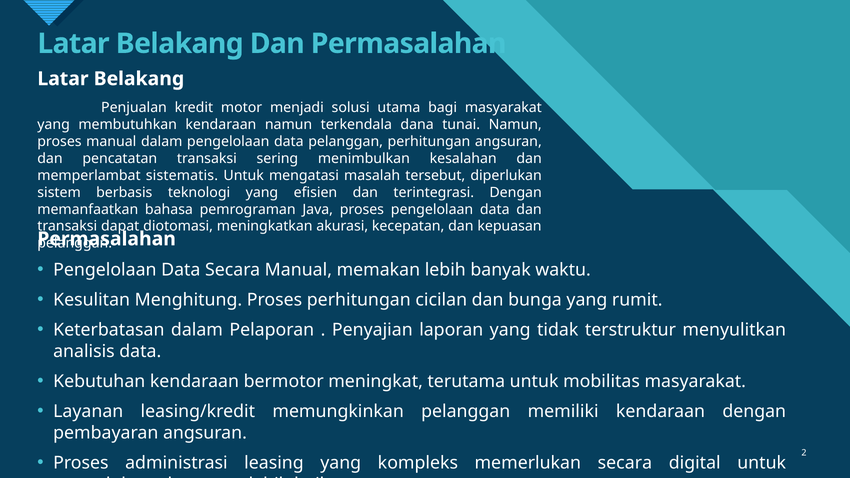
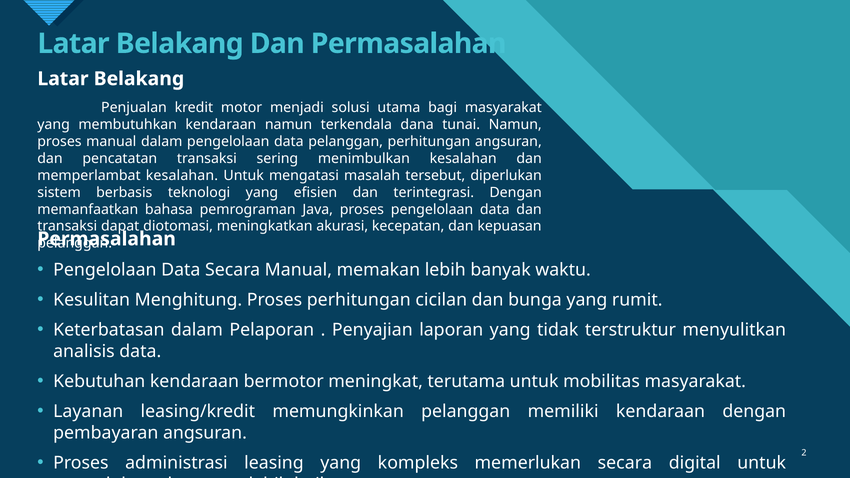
memperlambat sistematis: sistematis -> kesalahan
